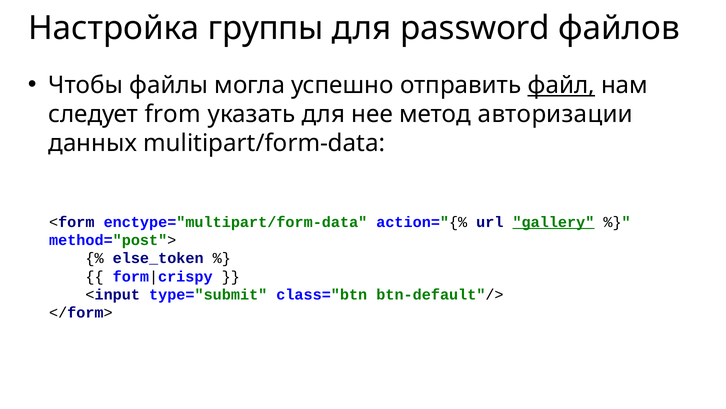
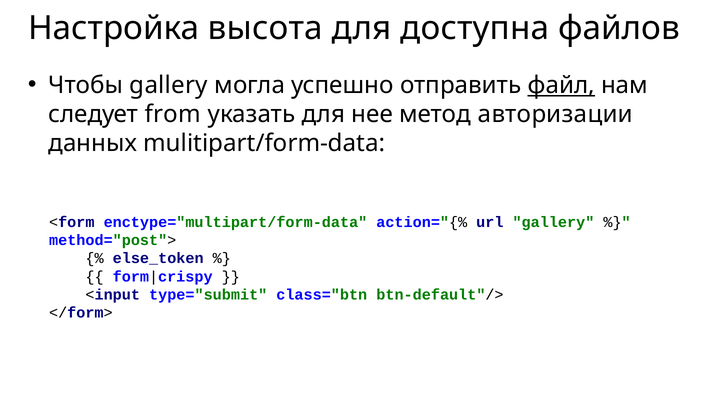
группы: группы -> высота
password: password -> доступна
Чтобы файлы: файлы -> gallery
gallery at (553, 222) underline: present -> none
